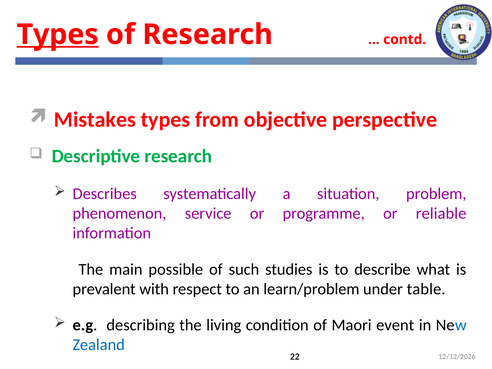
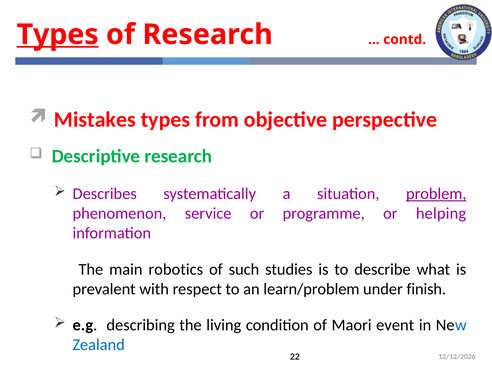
problem underline: none -> present
reliable: reliable -> helping
possible: possible -> robotics
table: table -> finish
